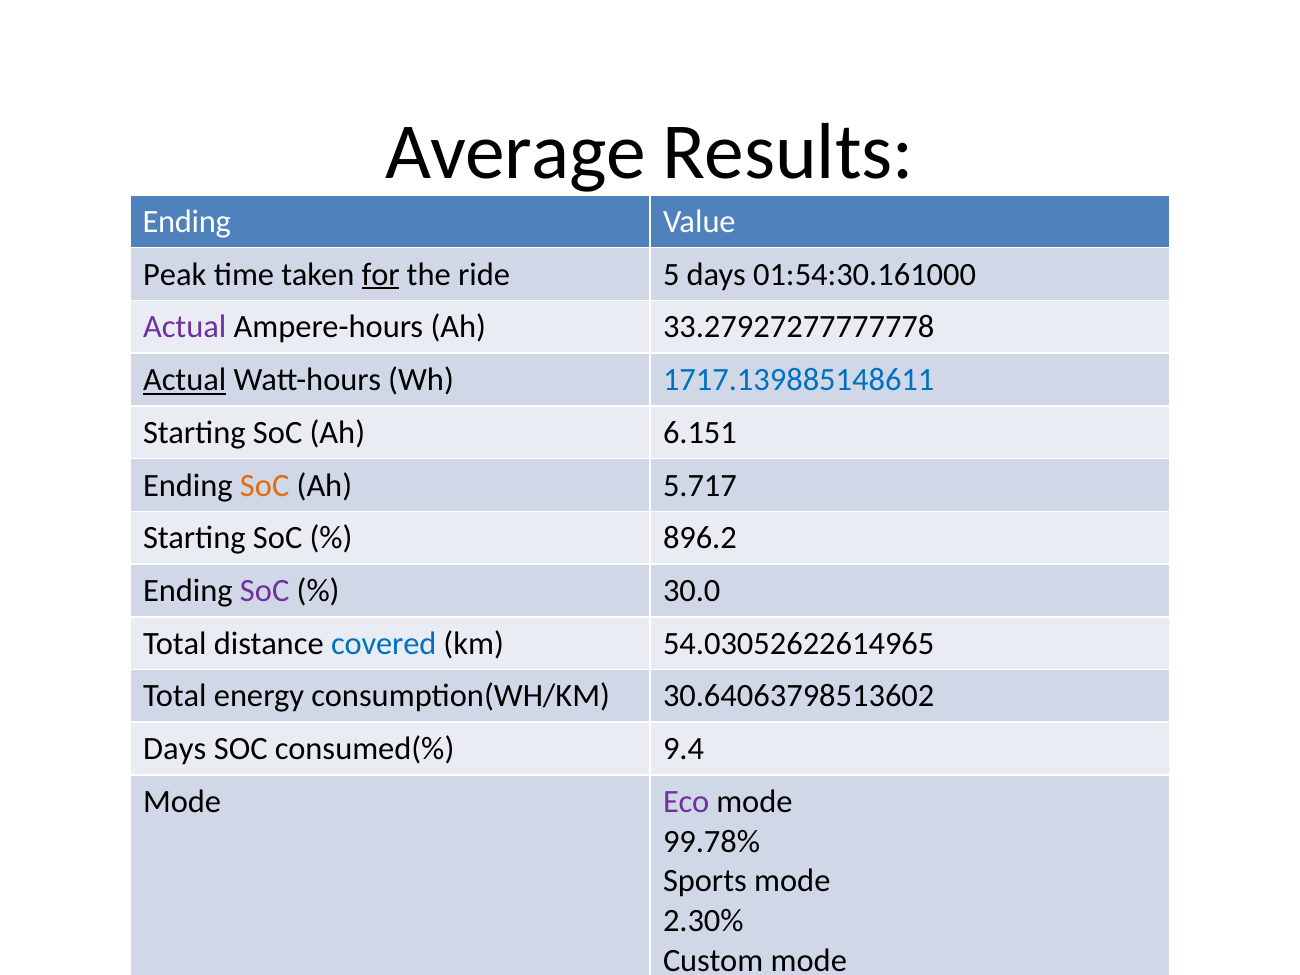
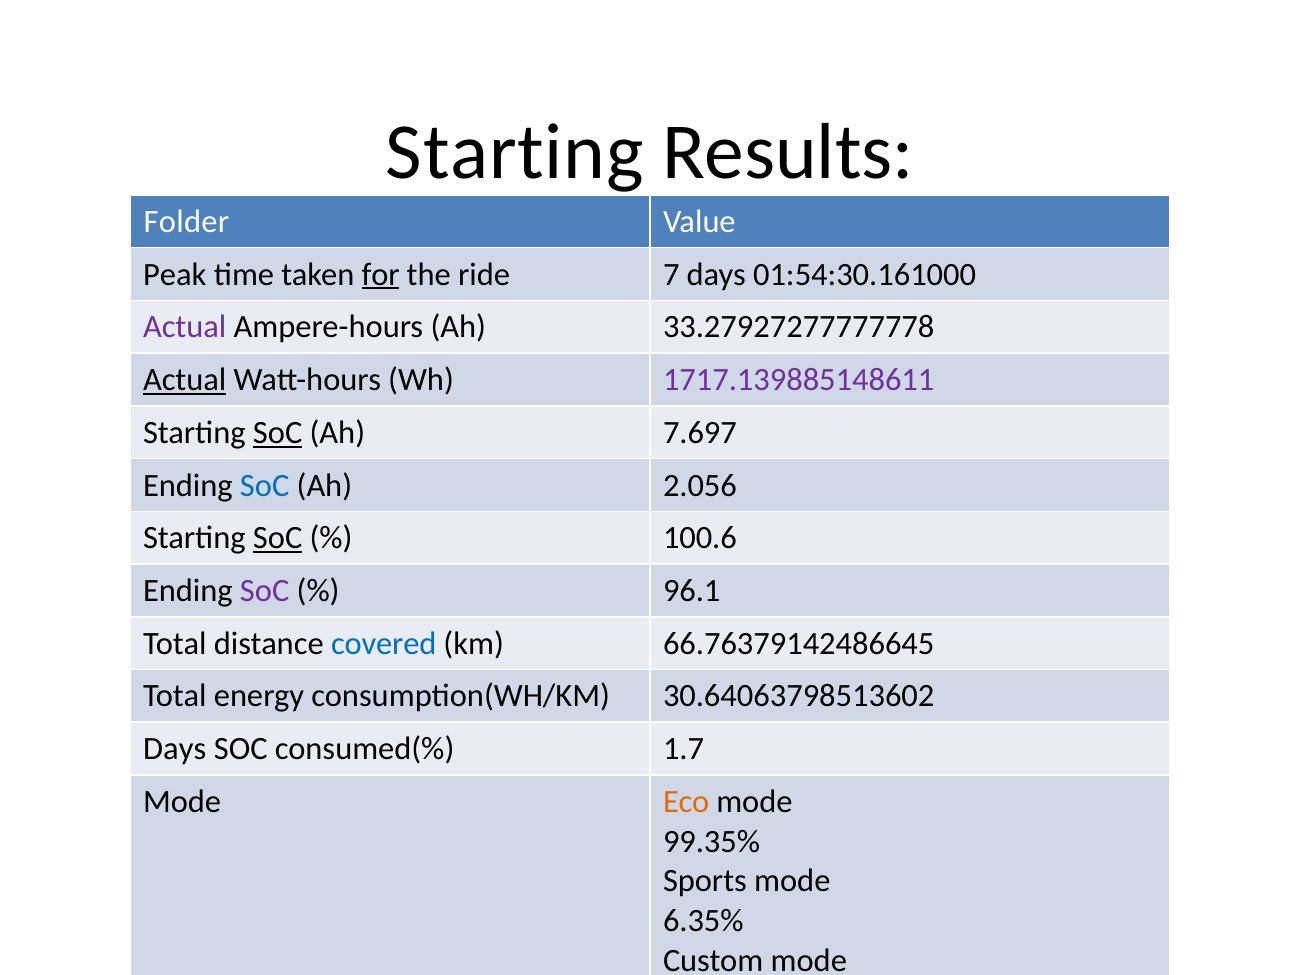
Average at (515, 152): Average -> Starting
Ending at (187, 222): Ending -> Folder
5: 5 -> 7
1717.139885148611 colour: blue -> purple
SoC at (278, 433) underline: none -> present
6.151: 6.151 -> 7.697
SoC at (265, 485) colour: orange -> blue
5.717: 5.717 -> 2.056
SoC at (278, 538) underline: none -> present
896.2: 896.2 -> 100.6
30.0: 30.0 -> 96.1
54.03052622614965: 54.03052622614965 -> 66.76379142486645
9.4: 9.4 -> 1.7
Eco colour: purple -> orange
99.78%: 99.78% -> 99.35%
2.30%: 2.30% -> 6.35%
